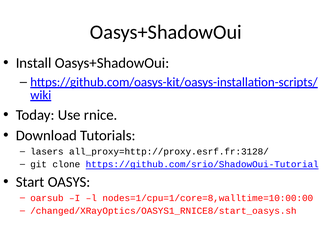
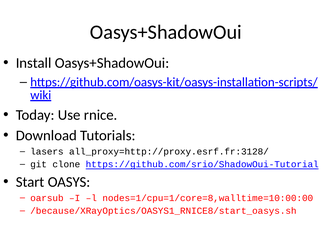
/changed/XRayOptics/OASYS1_RNICE8/start_oasys.sh: /changed/XRayOptics/OASYS1_RNICE8/start_oasys.sh -> /because/XRayOptics/OASYS1_RNICE8/start_oasys.sh
